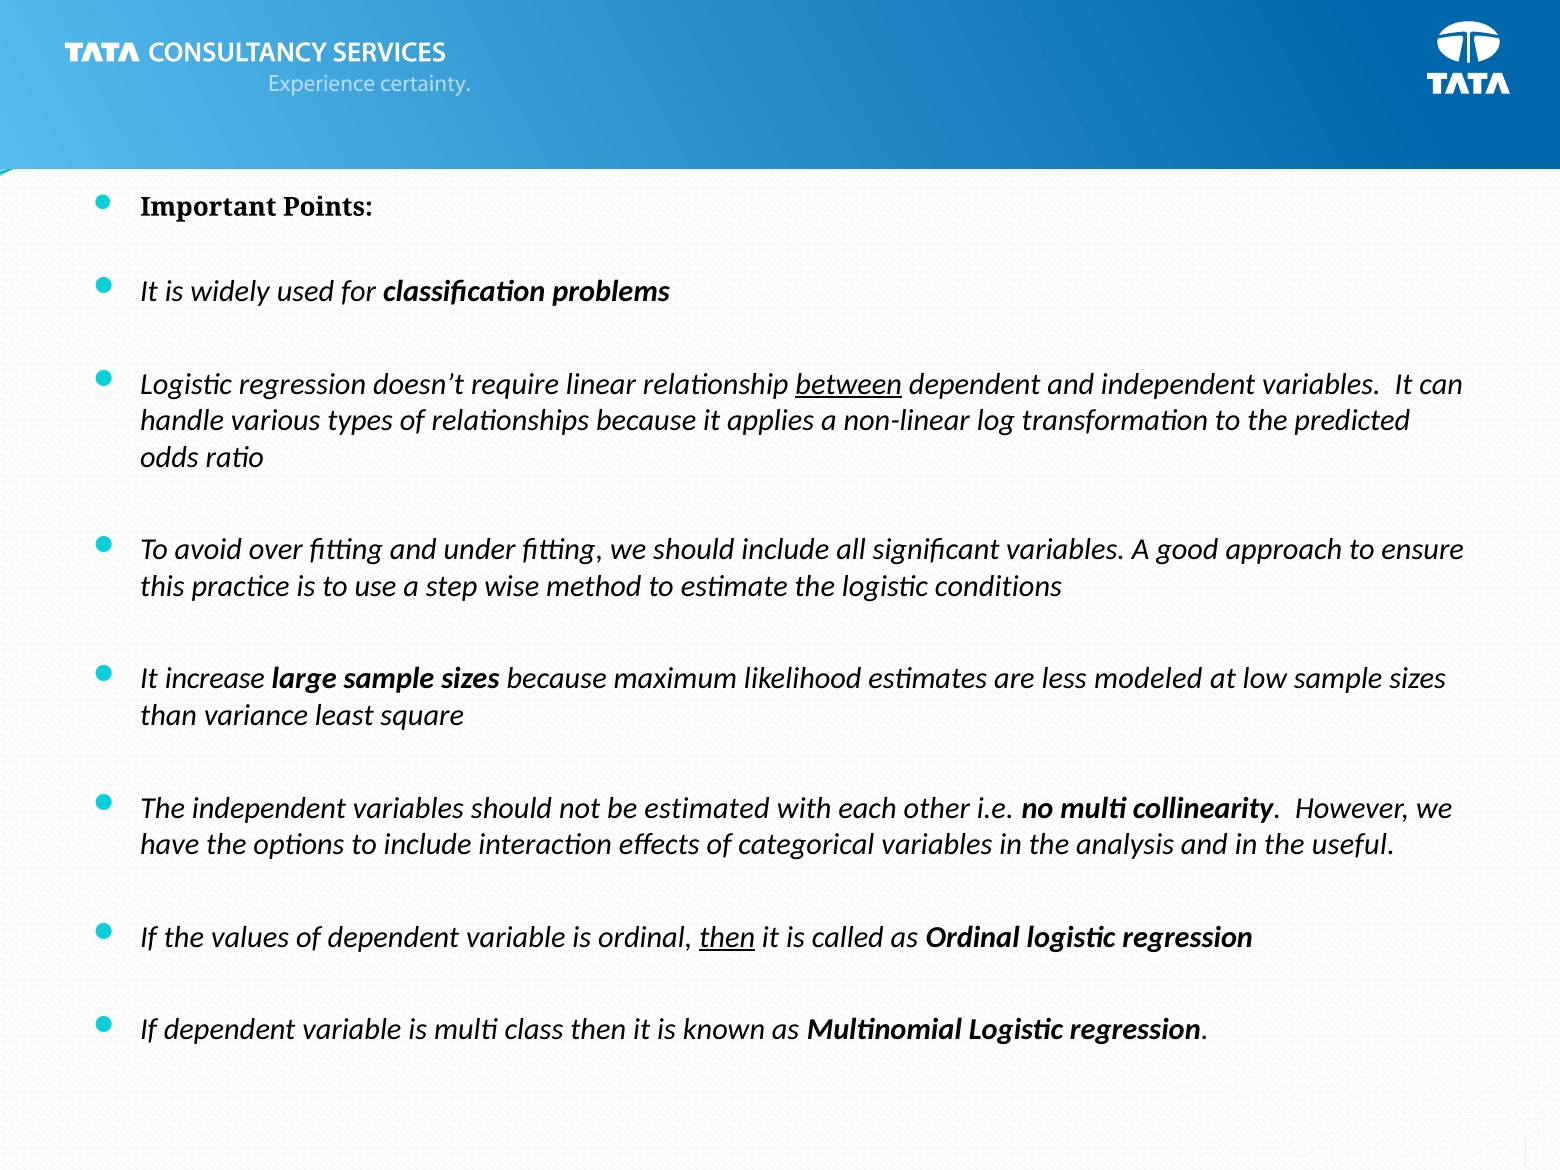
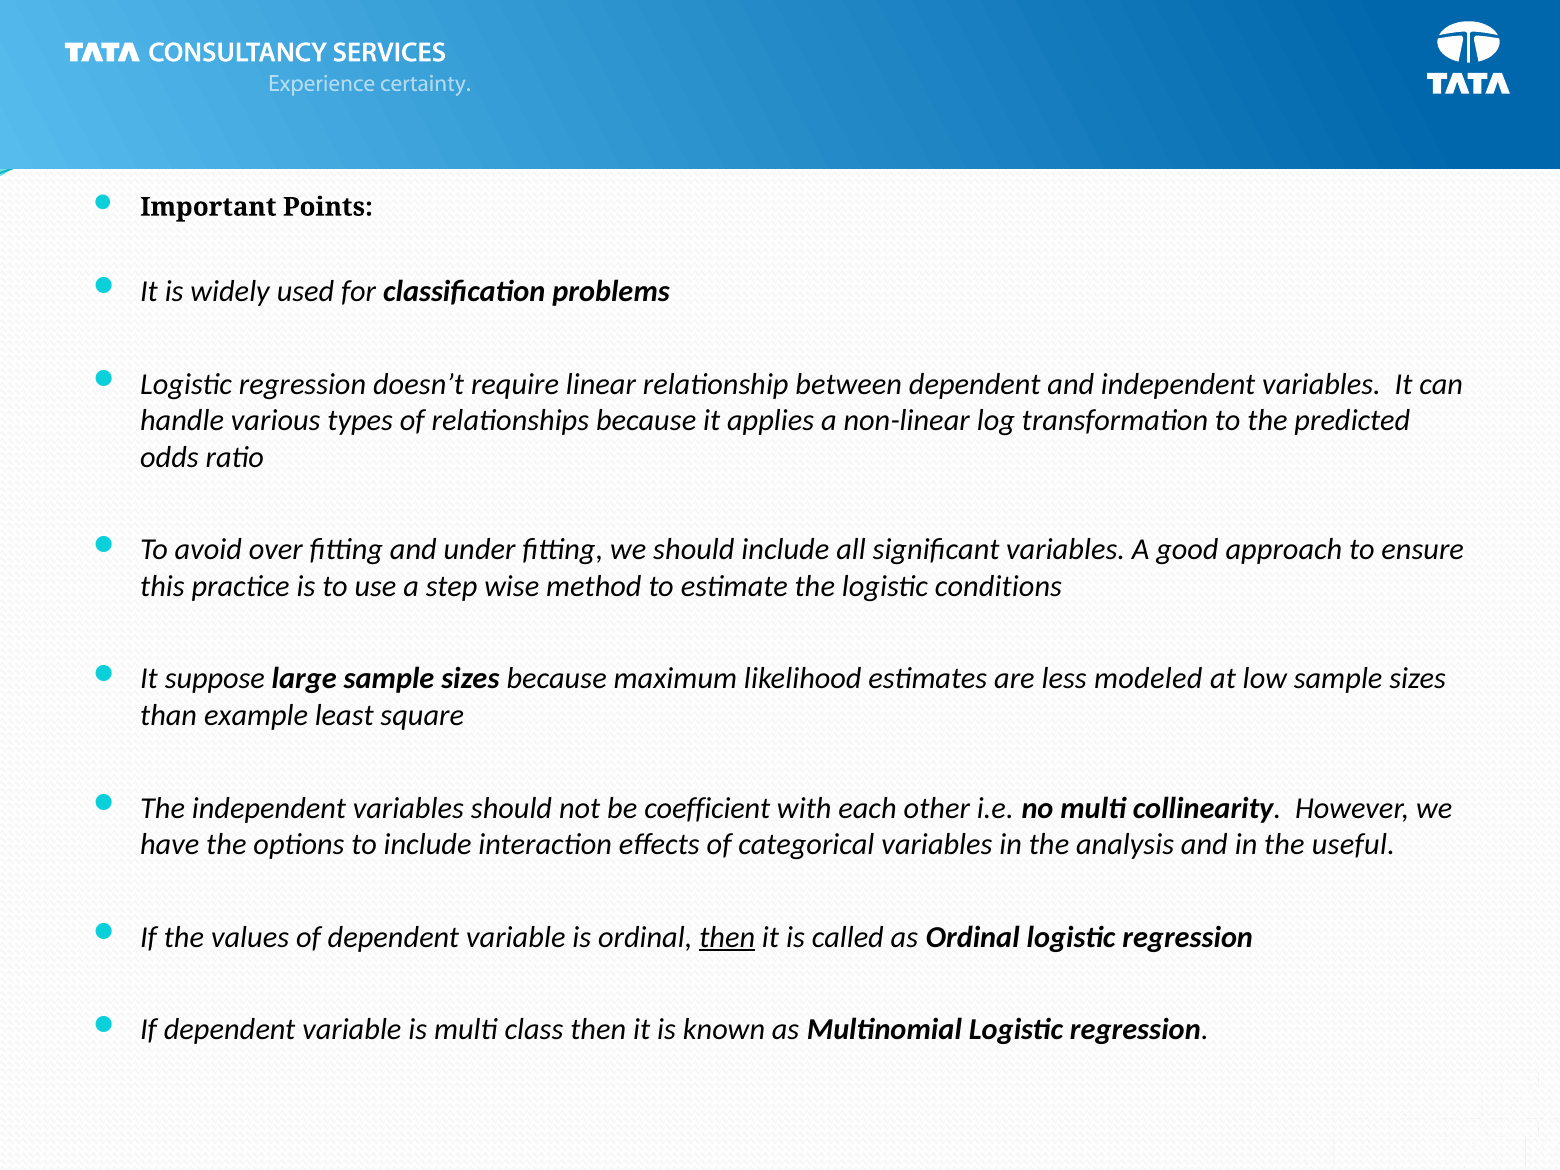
between underline: present -> none
increase: increase -> suppose
variance: variance -> example
estimated: estimated -> coefficient
